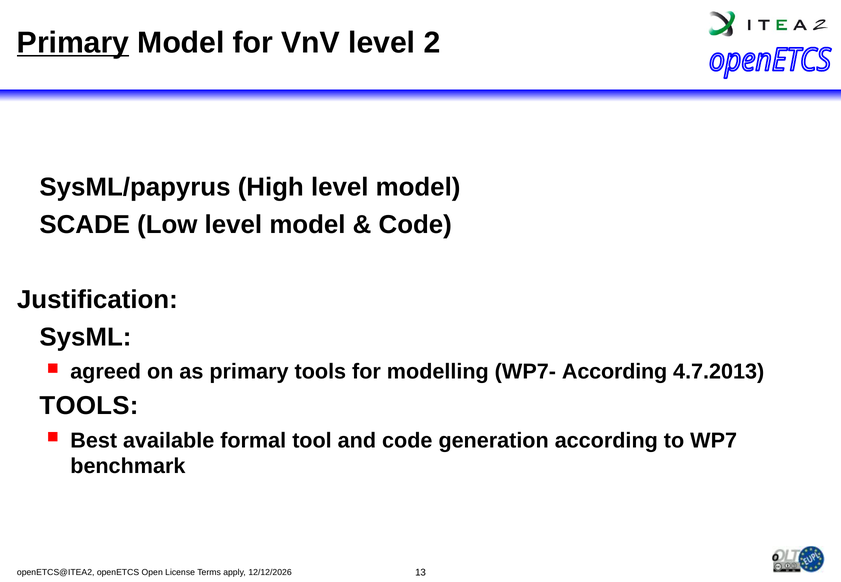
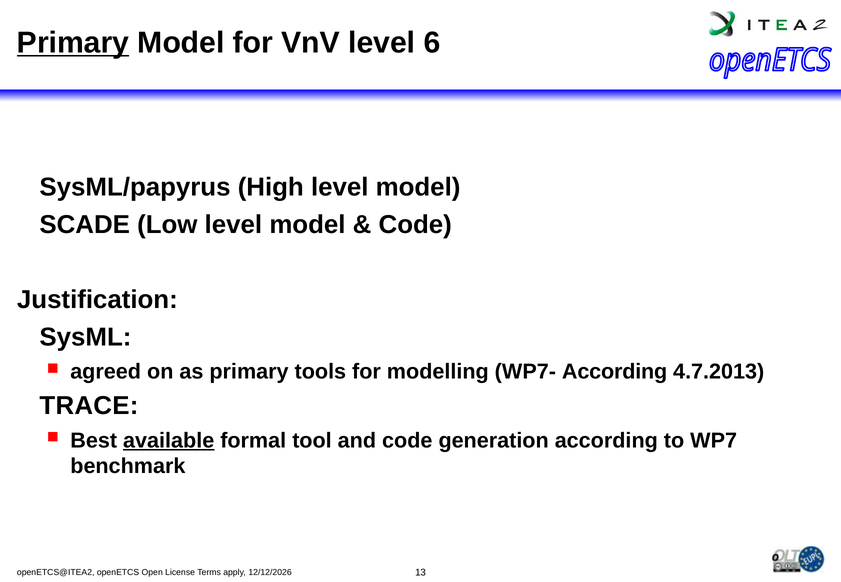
2: 2 -> 6
TOOLS at (89, 406): TOOLS -> TRACE
available underline: none -> present
